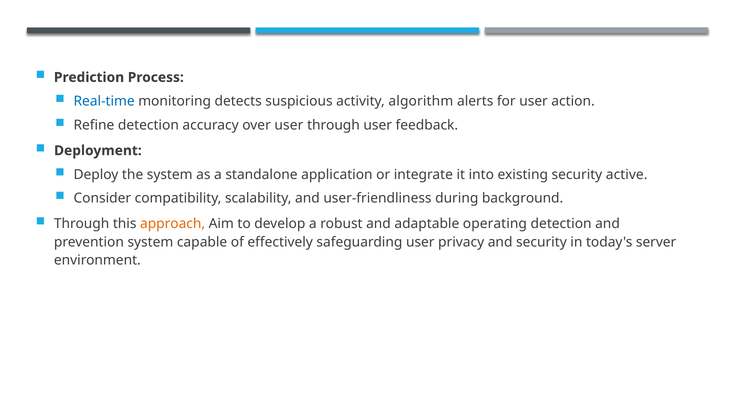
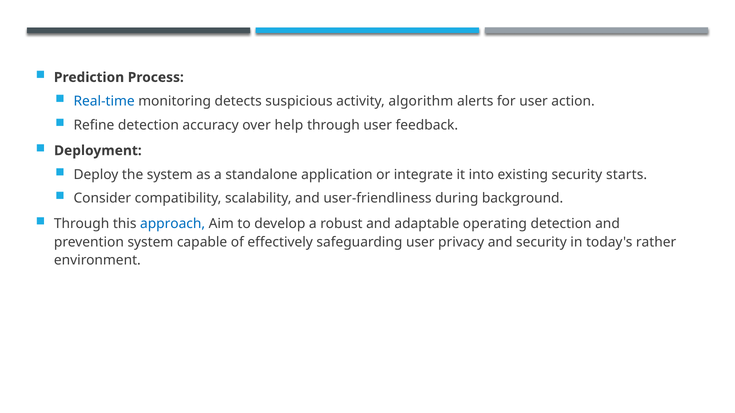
over user: user -> help
active: active -> starts
approach colour: orange -> blue
server: server -> rather
